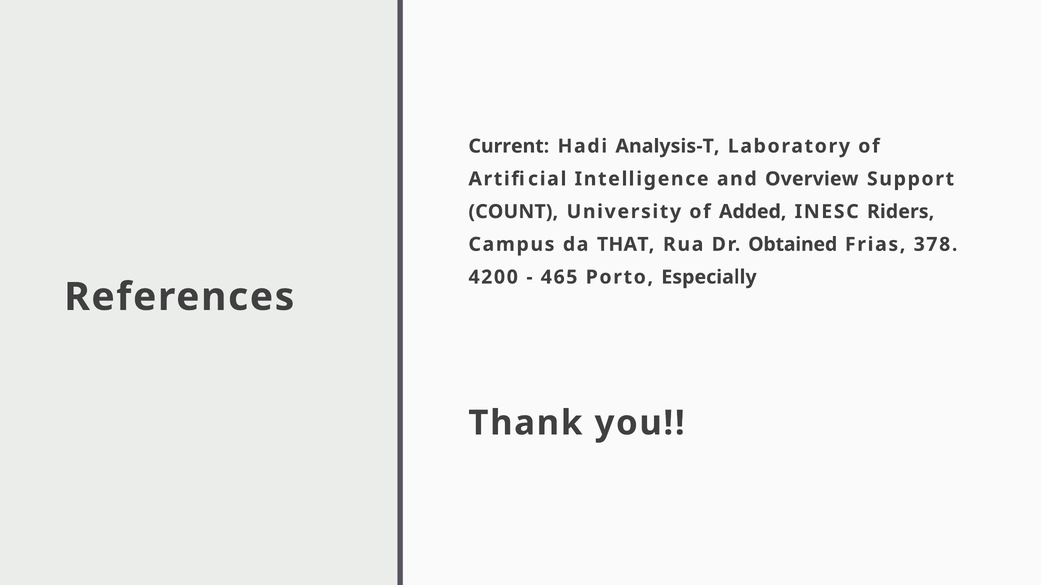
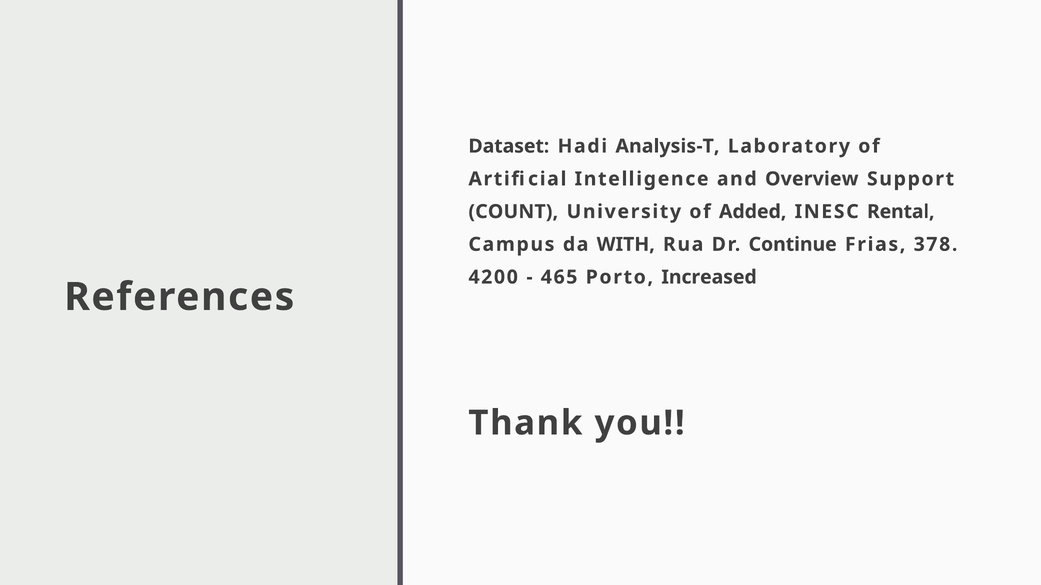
Current: Current -> Dataset
Riders: Riders -> Rental
THAT: THAT -> WITH
Obtained: Obtained -> Continue
Especially: Especially -> Increased
